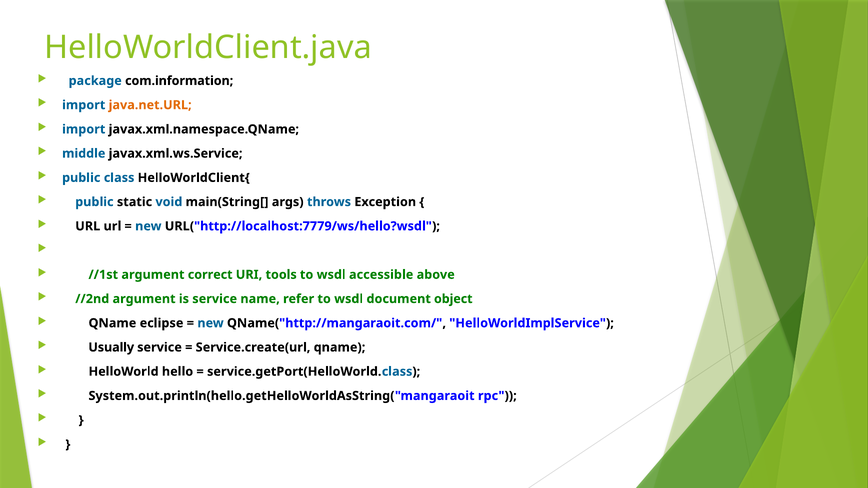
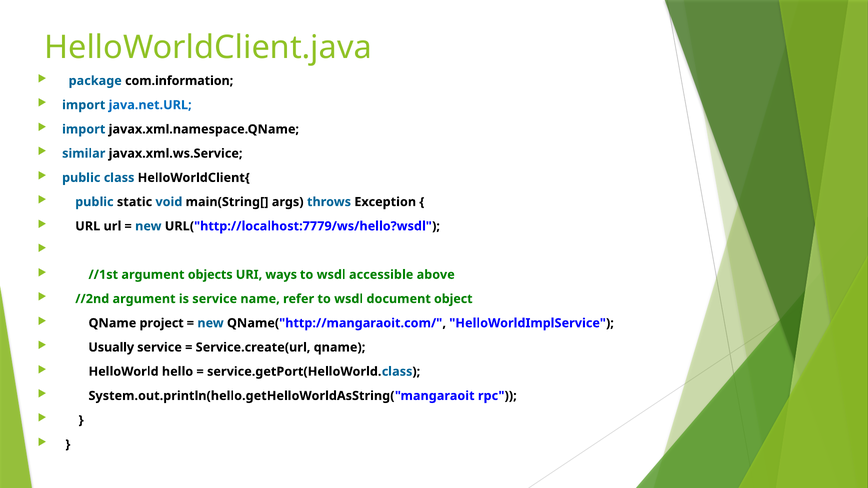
java.net.URL colour: orange -> blue
middle: middle -> similar
correct: correct -> objects
tools: tools -> ways
eclipse: eclipse -> project
